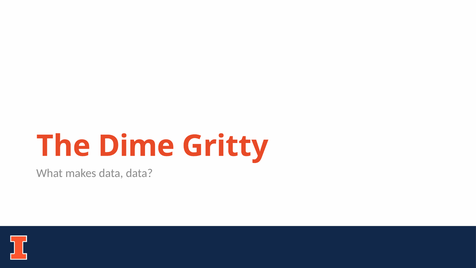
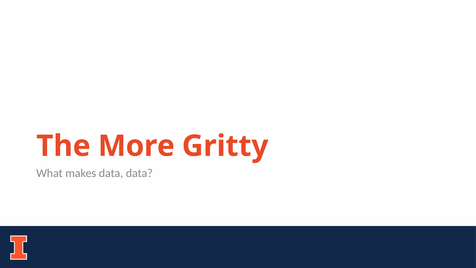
Dime: Dime -> More
